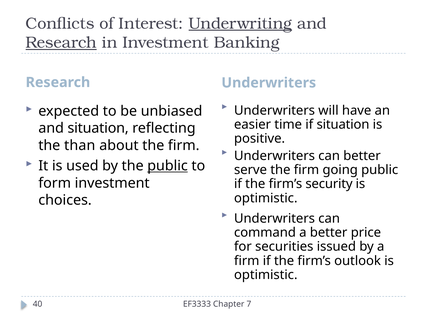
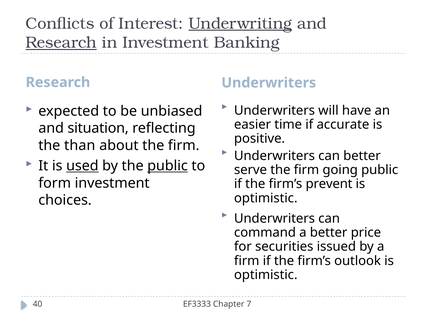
if situation: situation -> accurate
used underline: none -> present
security: security -> prevent
